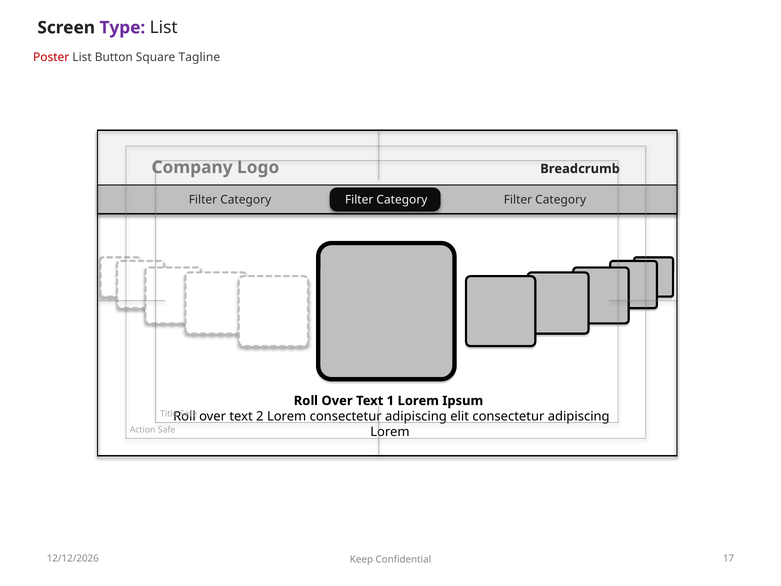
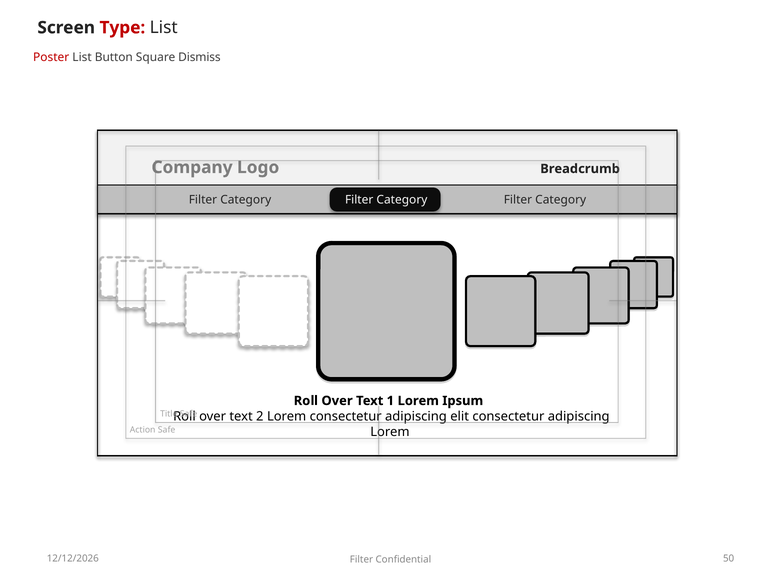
Type colour: purple -> red
Tagline: Tagline -> Dismiss
Keep at (361, 559): Keep -> Filter
17: 17 -> 50
